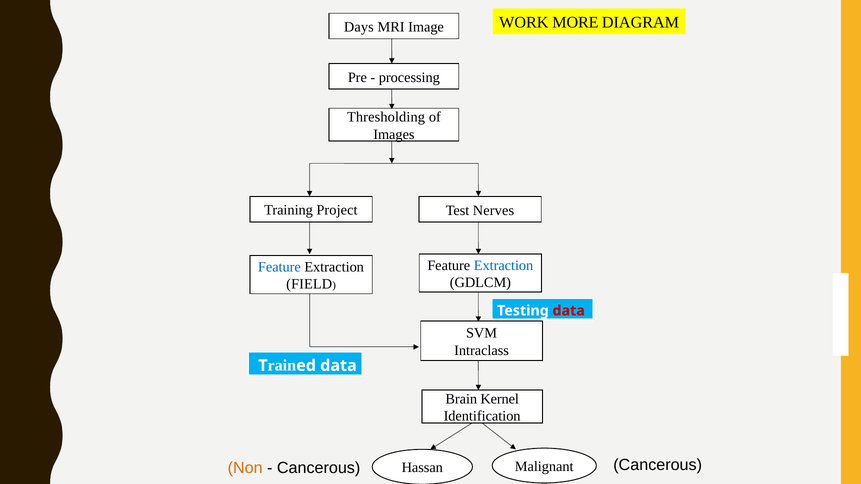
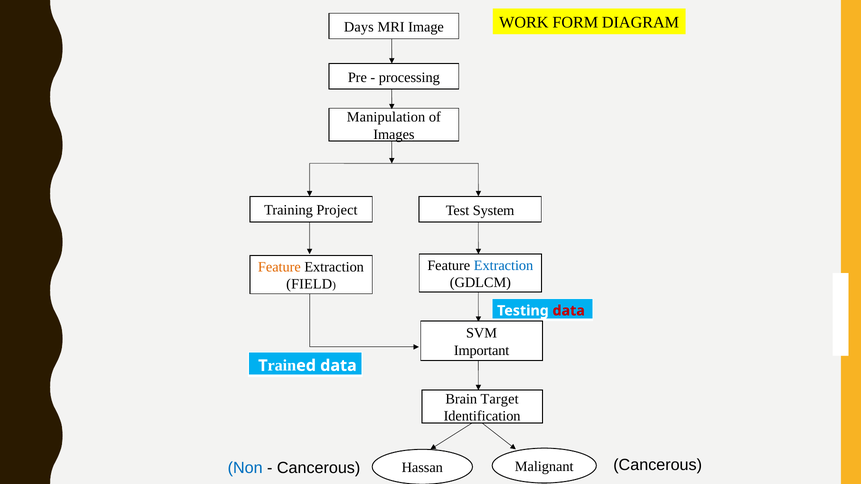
MORE: MORE -> FORM
Thresholding: Thresholding -> Manipulation
Nerves: Nerves -> System
Feature at (279, 267) colour: blue -> orange
Intraclass: Intraclass -> Important
Kernel: Kernel -> Target
Non colour: orange -> blue
